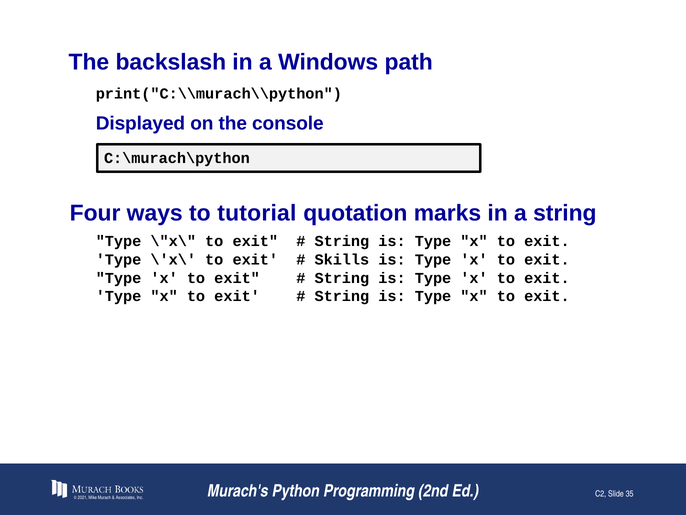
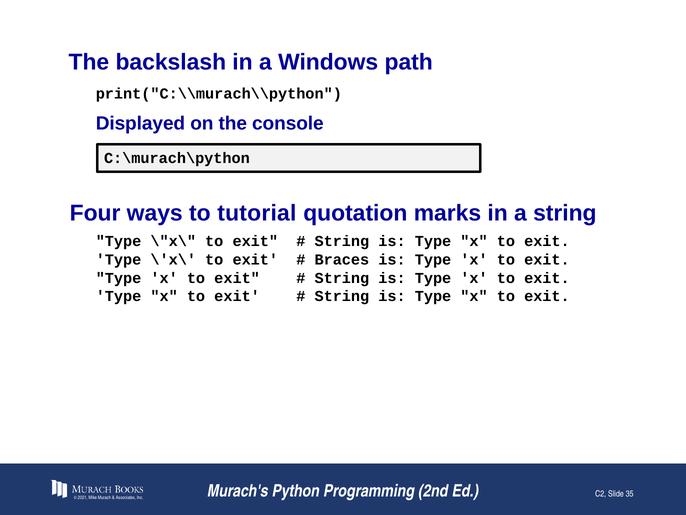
Skills: Skills -> Braces
